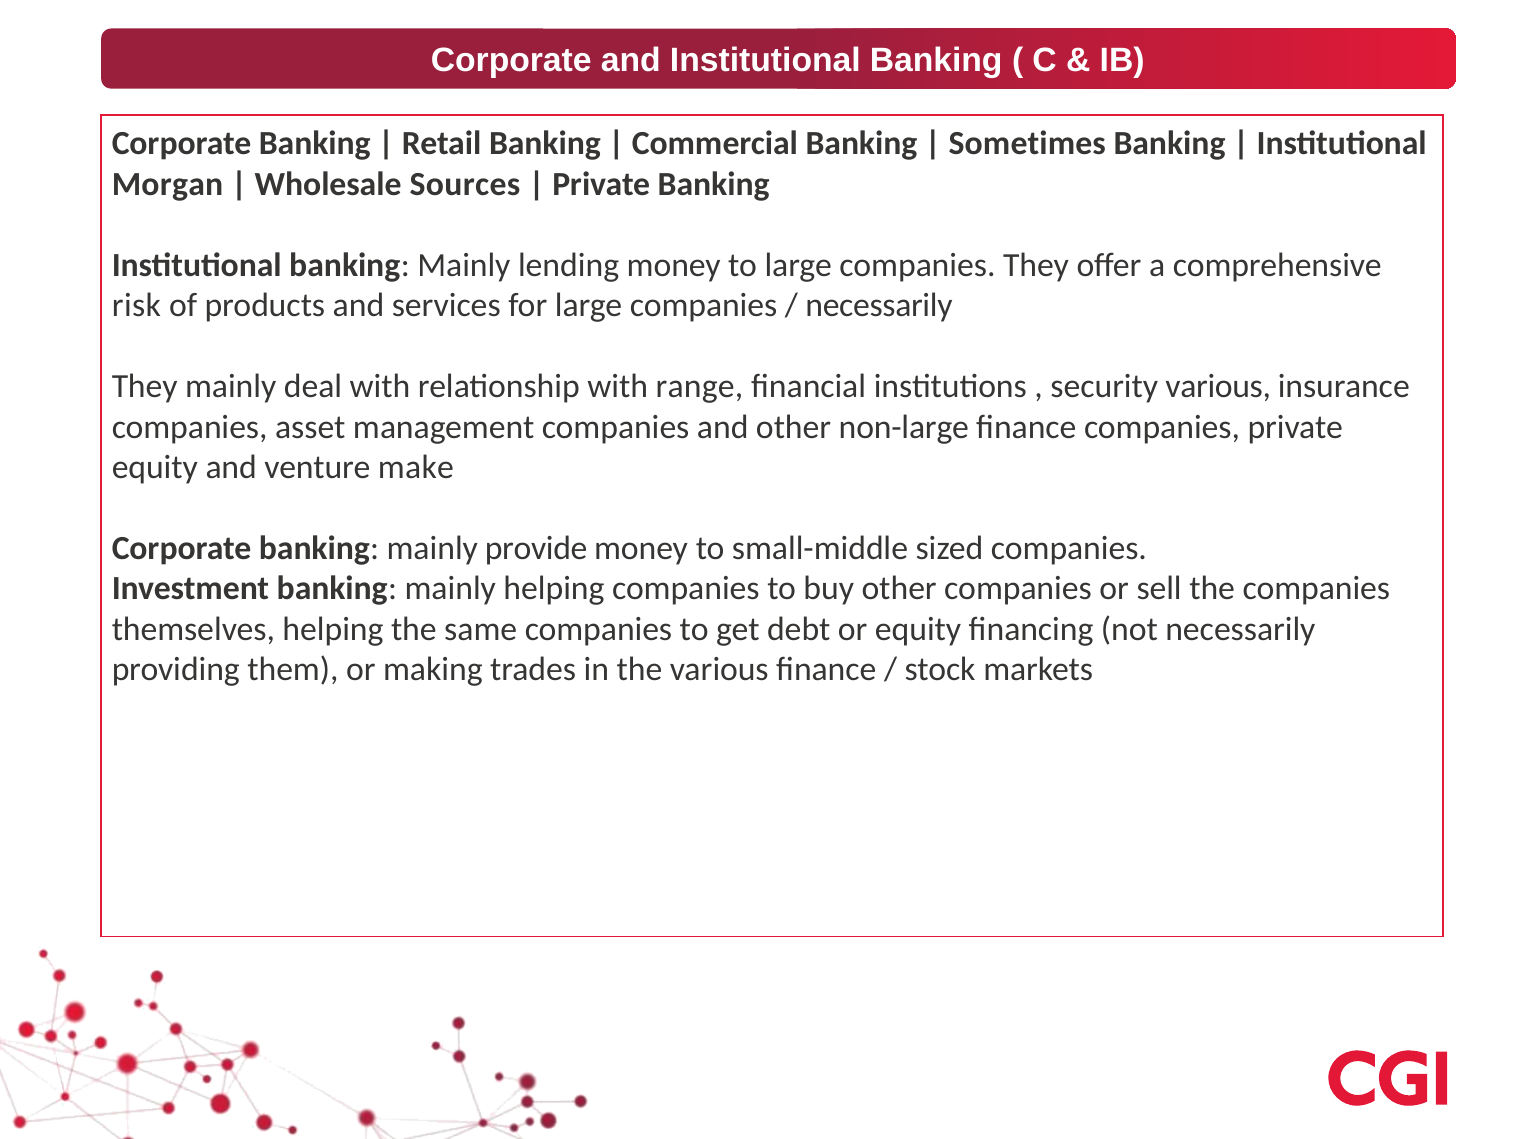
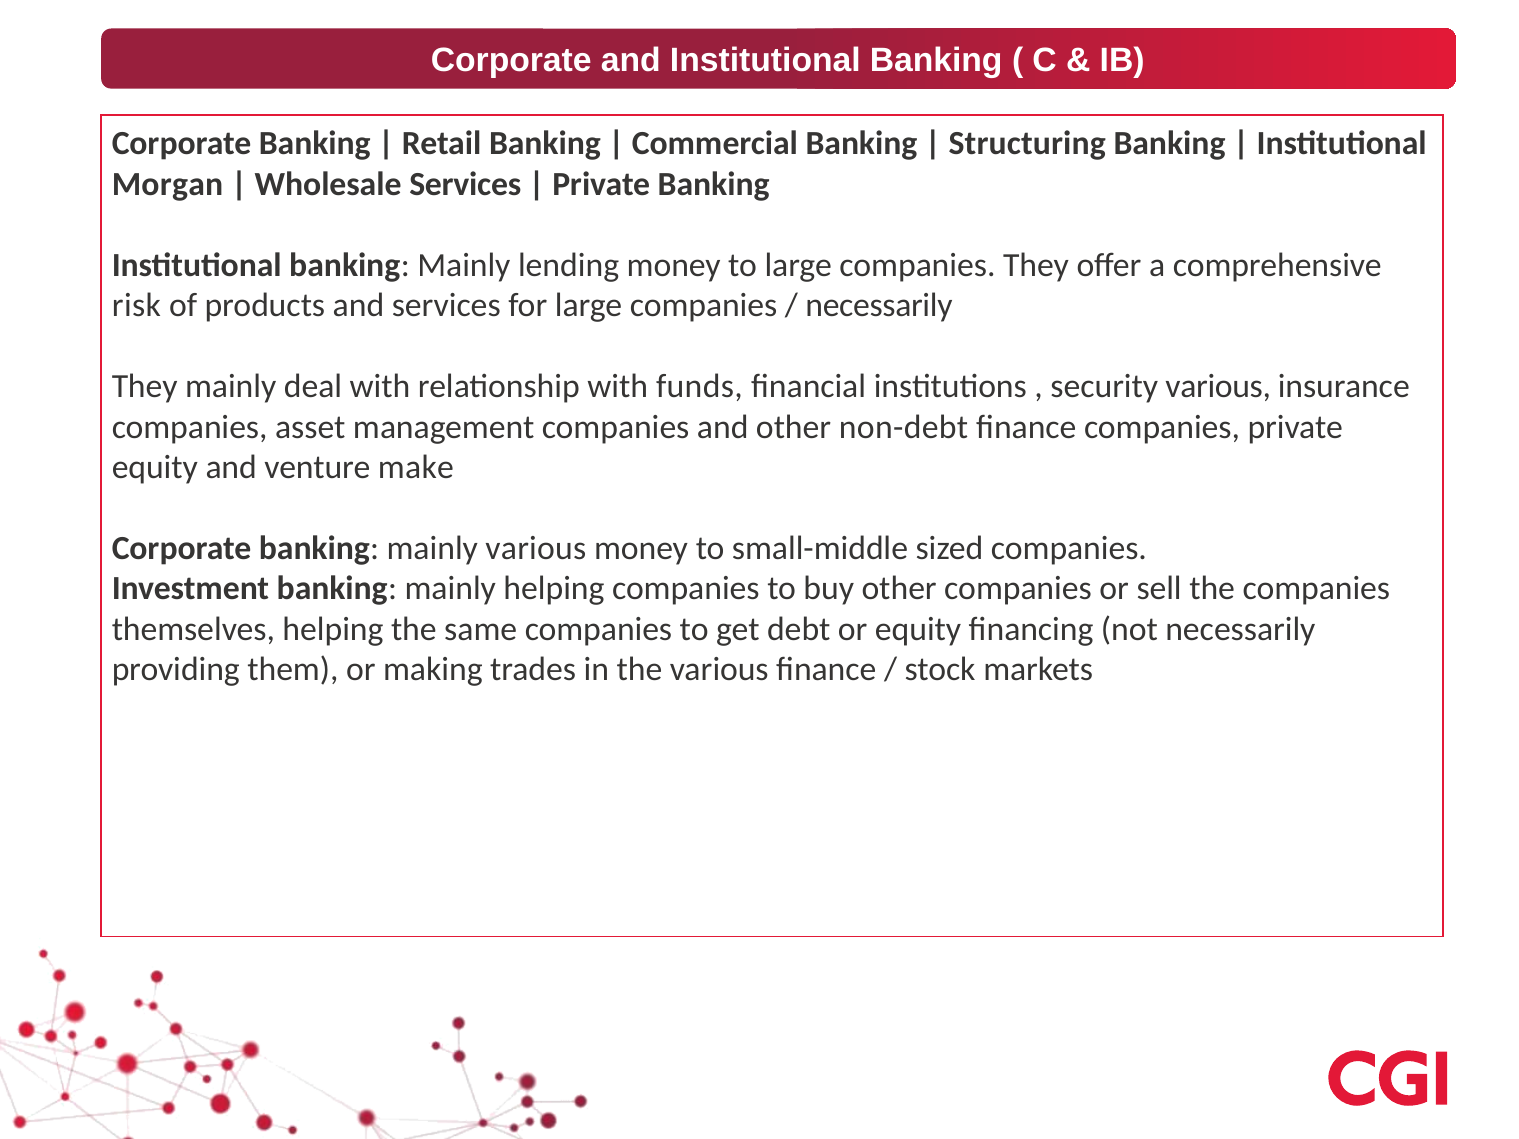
Sometimes: Sometimes -> Structuring
Wholesale Sources: Sources -> Services
range: range -> funds
non-large: non-large -> non-debt
mainly provide: provide -> various
